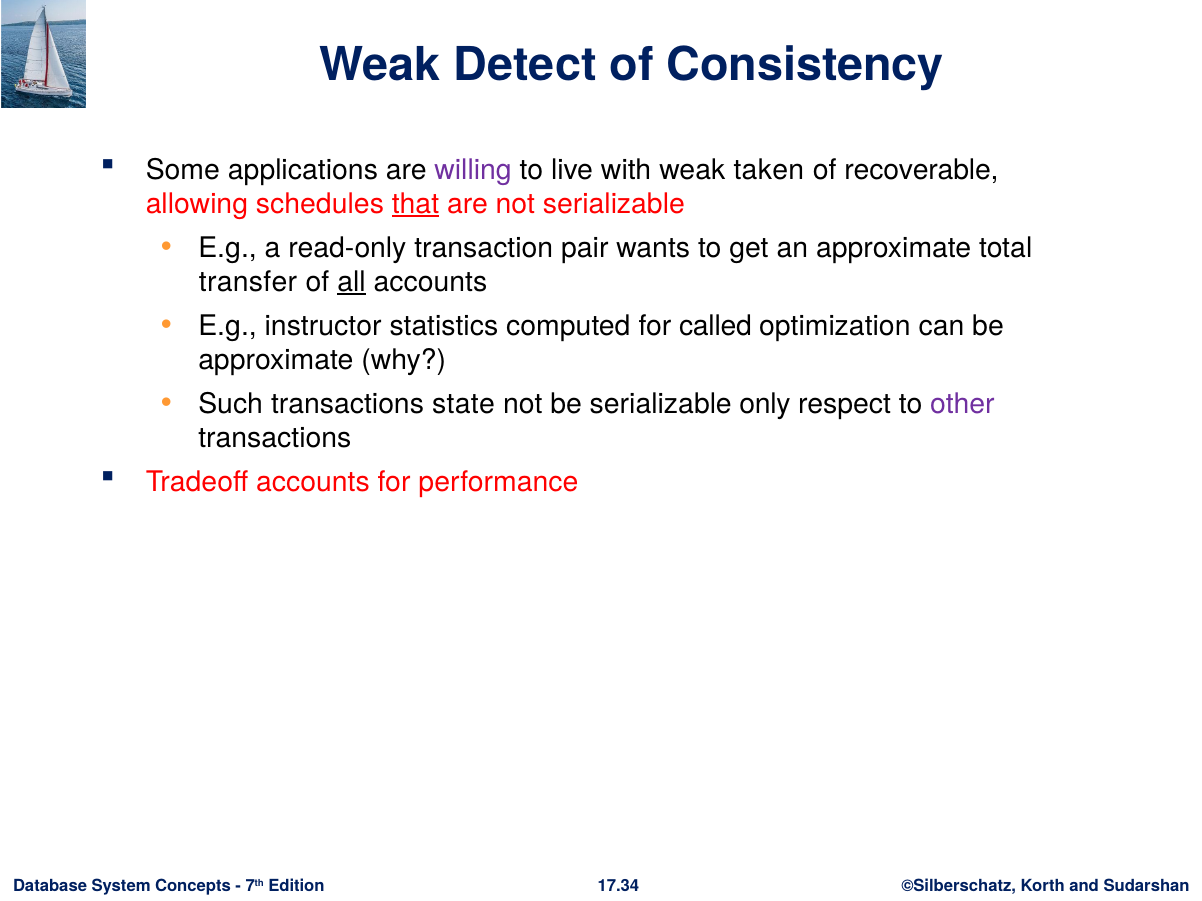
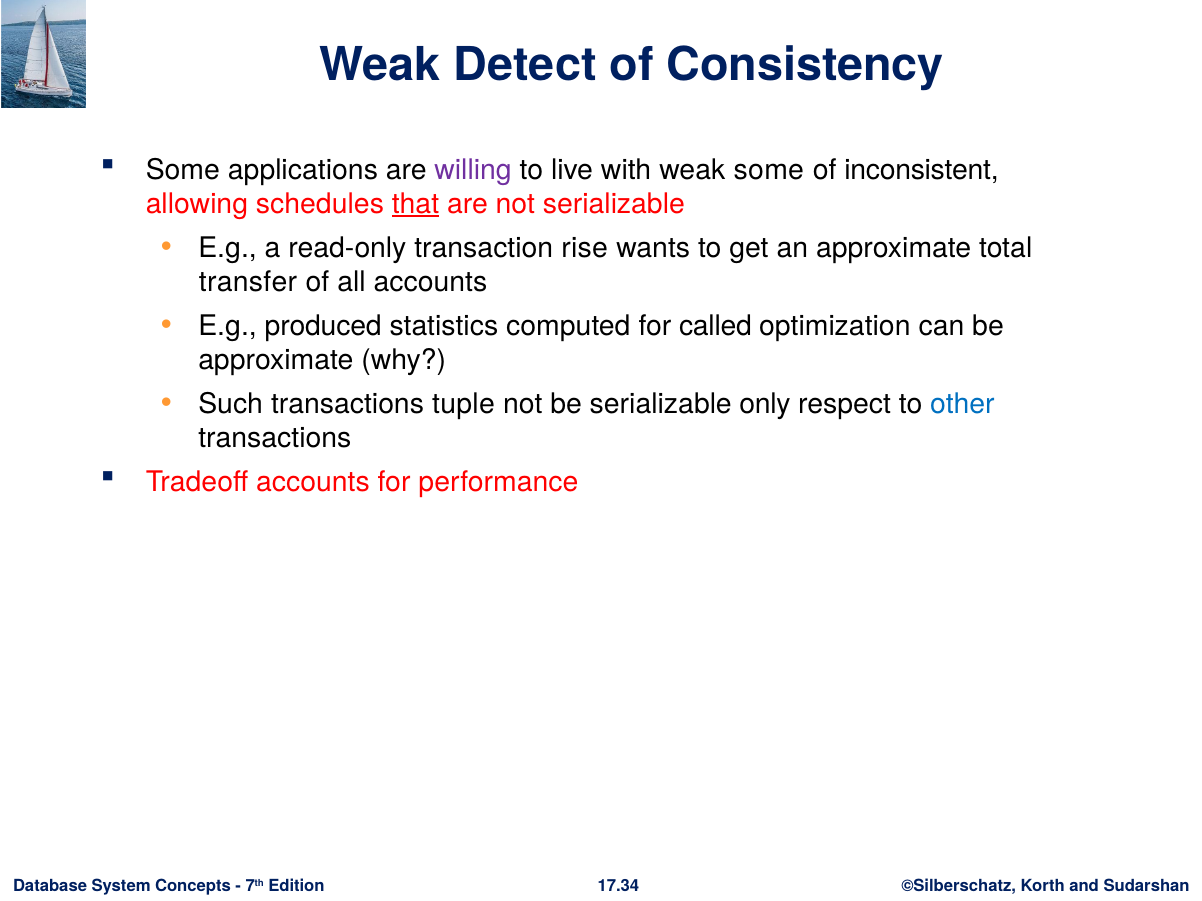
weak taken: taken -> some
recoverable: recoverable -> inconsistent
pair: pair -> rise
all underline: present -> none
instructor: instructor -> produced
state: state -> tuple
other colour: purple -> blue
